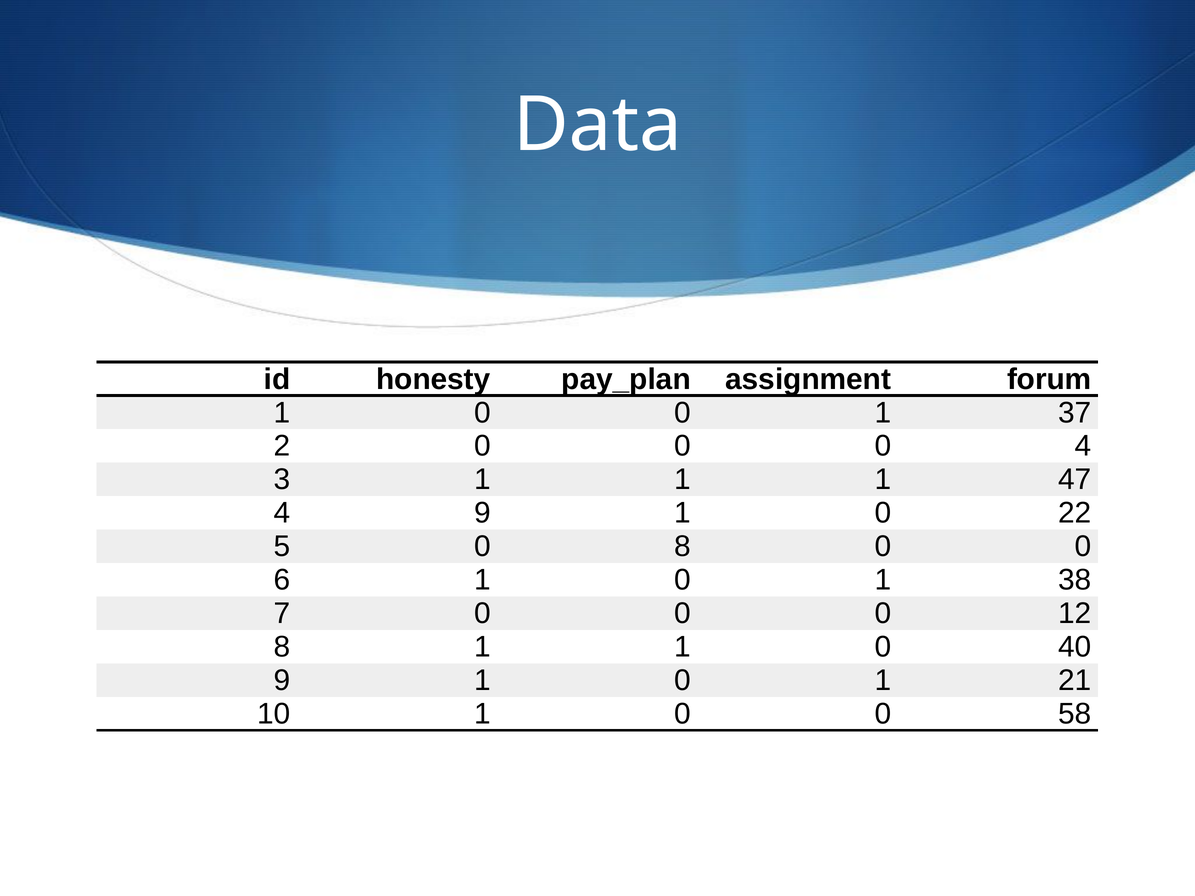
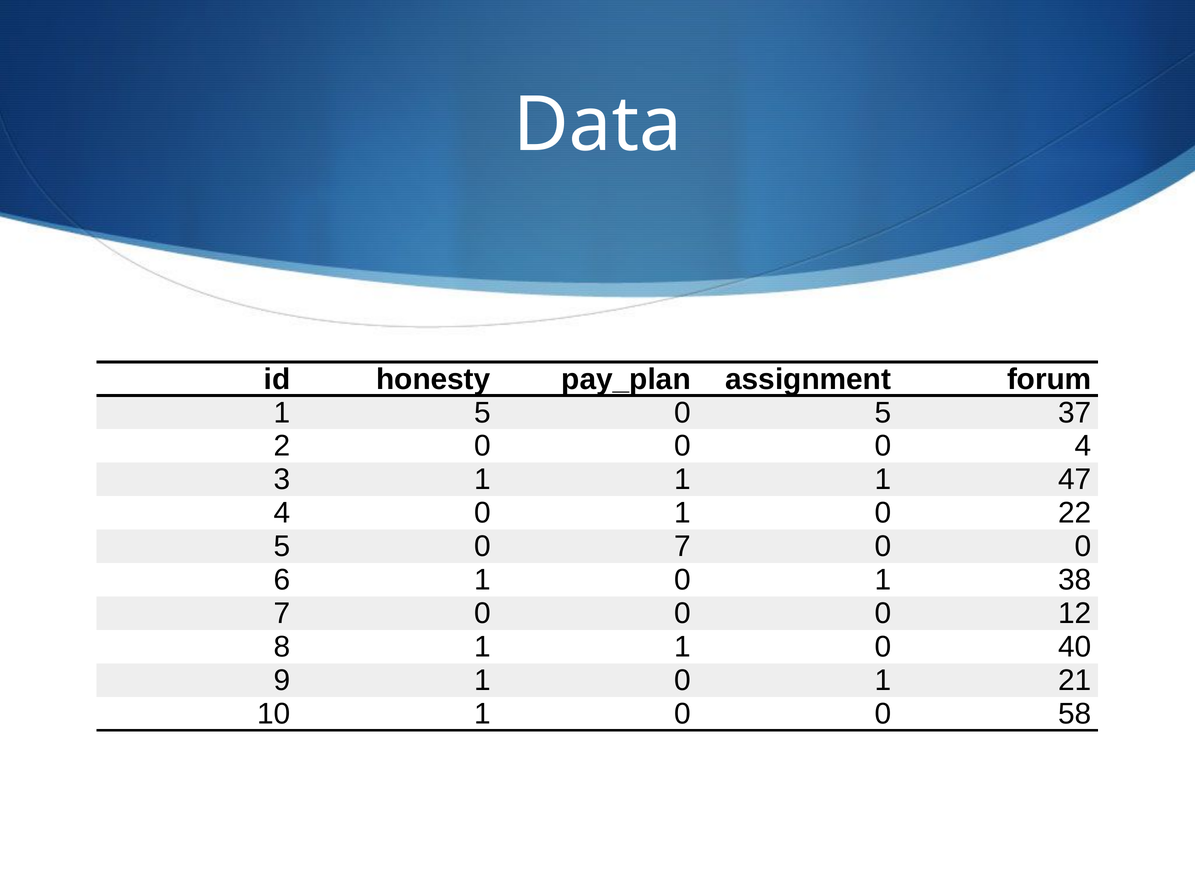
0 at (482, 413): 0 -> 5
1 at (883, 413): 1 -> 5
4 9: 9 -> 0
0 8: 8 -> 7
